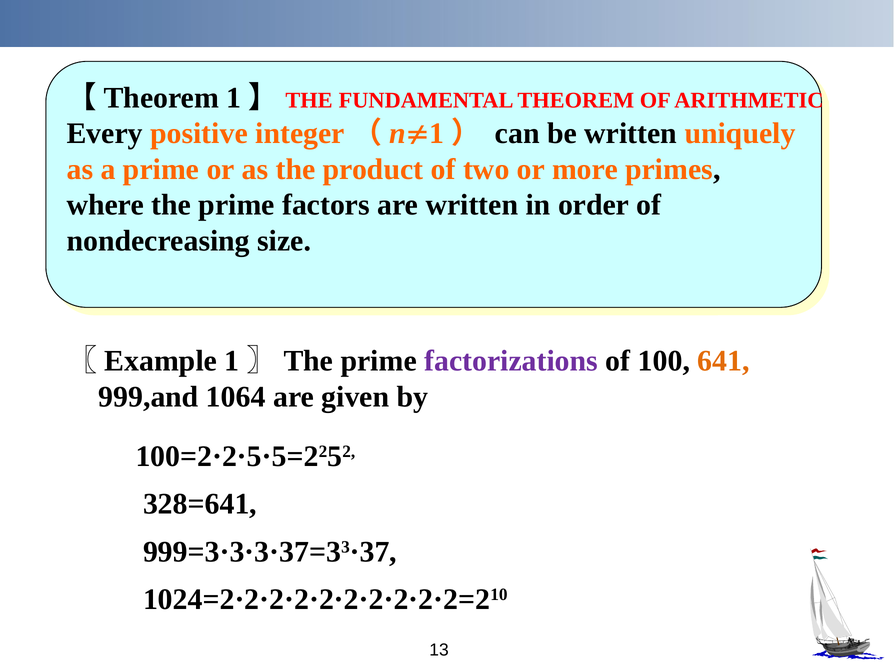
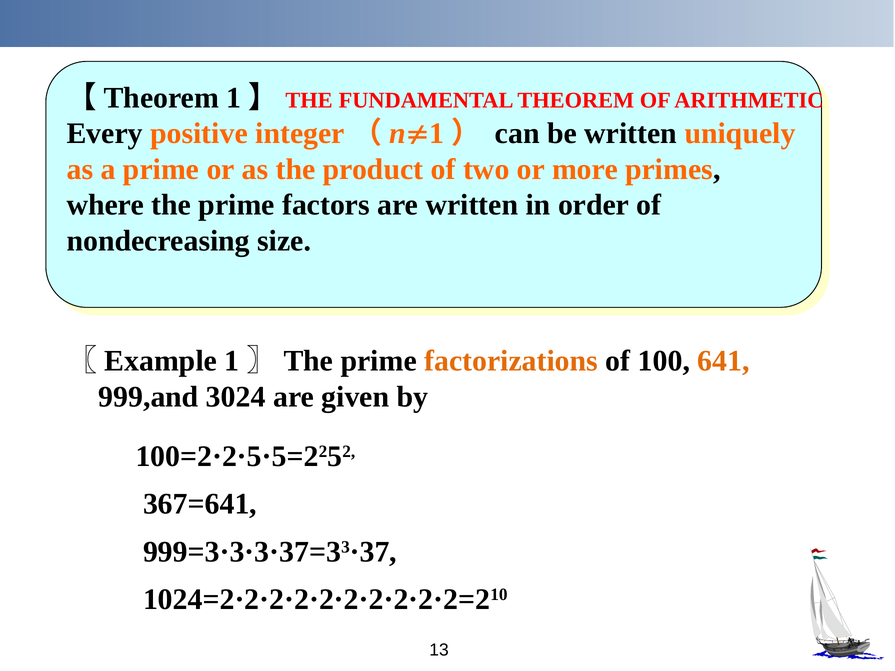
factorizations colour: purple -> orange
1064: 1064 -> 3024
328=641: 328=641 -> 367=641
